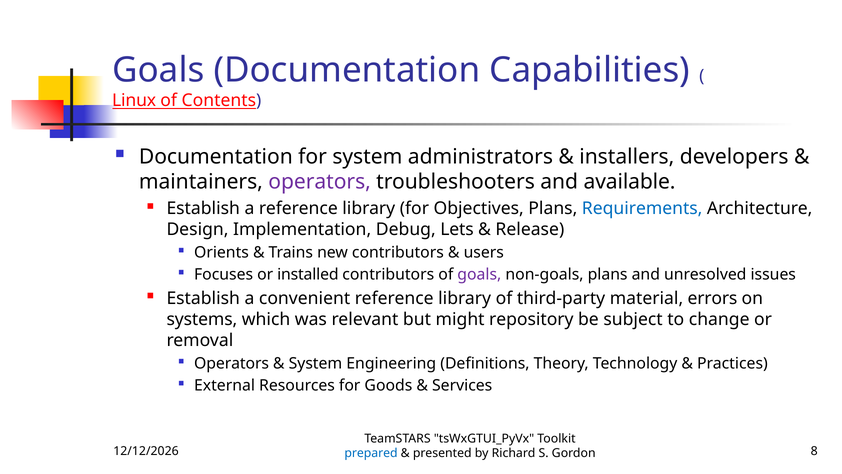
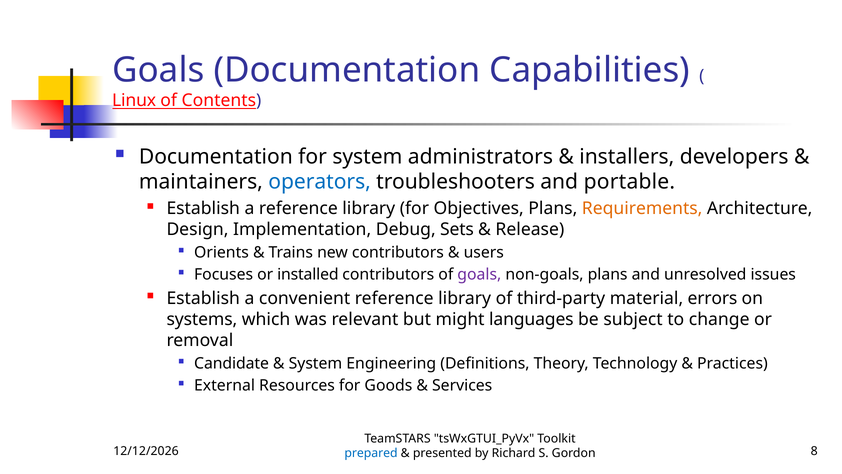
operators at (320, 182) colour: purple -> blue
available: available -> portable
Requirements colour: blue -> orange
Lets: Lets -> Sets
repository: repository -> languages
Operators at (232, 363): Operators -> Candidate
